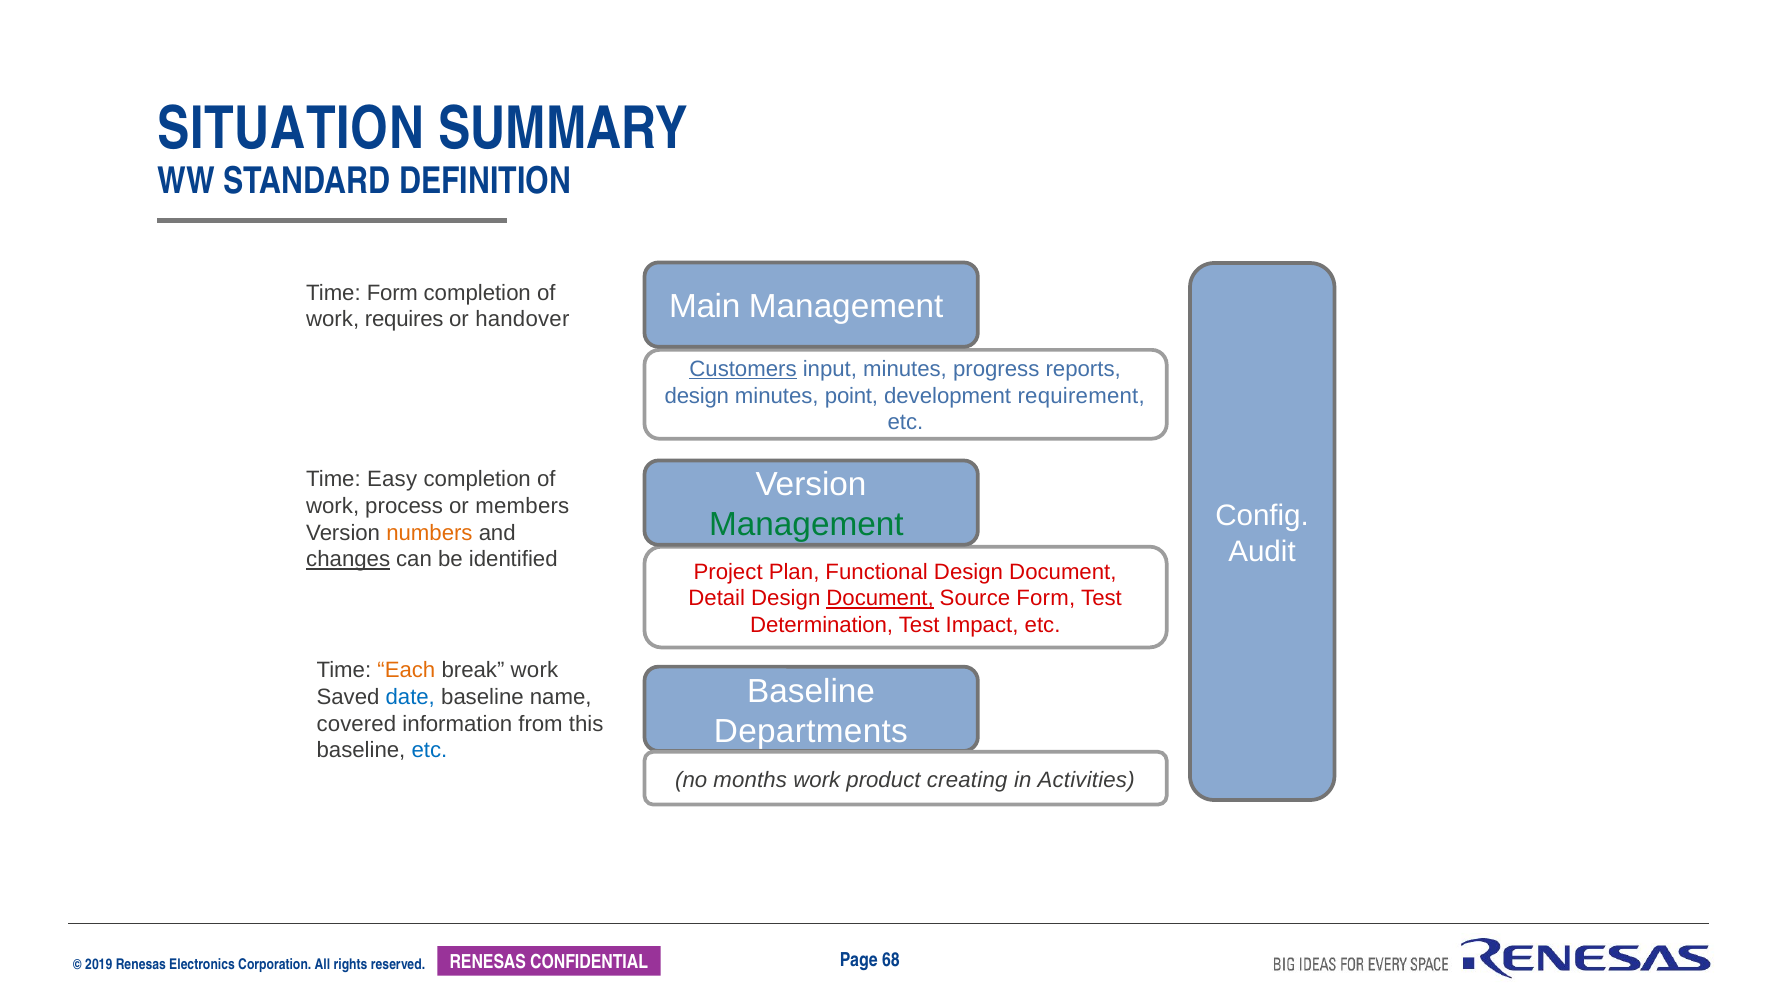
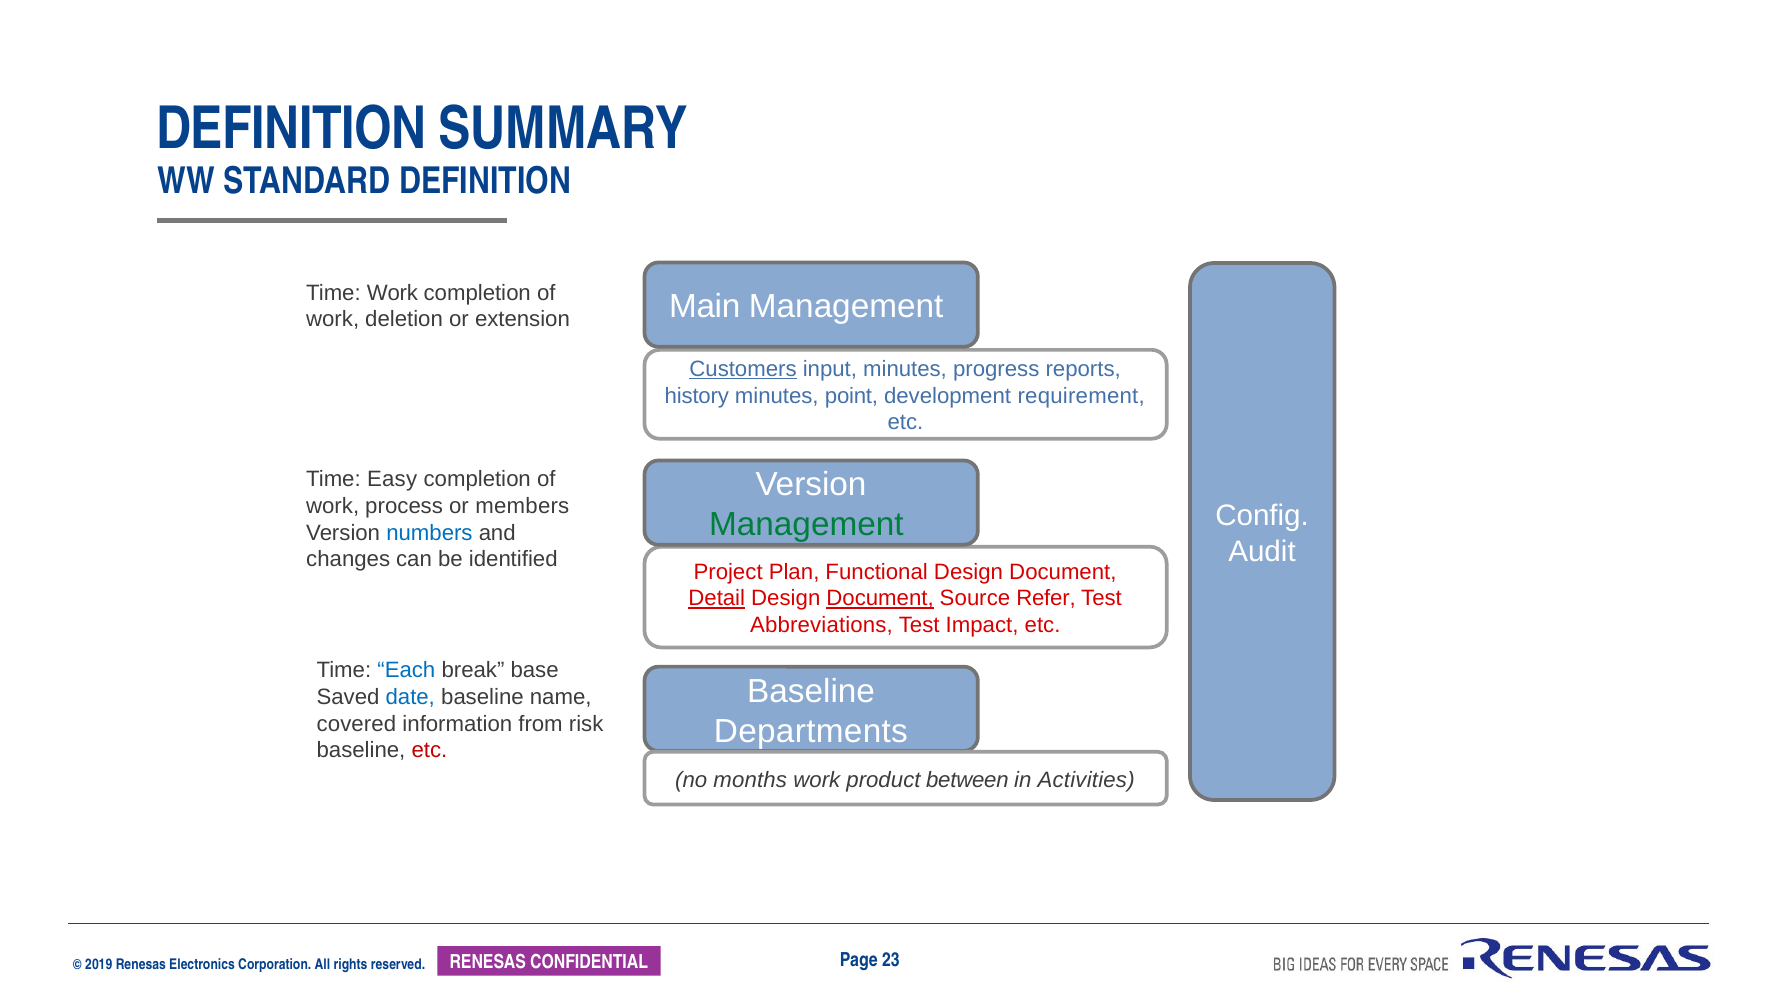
SITUATION at (291, 129): SITUATION -> DEFINITION
Time Form: Form -> Work
requires: requires -> deletion
handover: handover -> extension
design at (697, 396): design -> history
numbers colour: orange -> blue
changes underline: present -> none
Detail underline: none -> present
Source Form: Form -> Refer
Determination: Determination -> Abbreviations
Each colour: orange -> blue
break work: work -> base
this: this -> risk
etc at (429, 750) colour: blue -> red
creating: creating -> between
68: 68 -> 23
